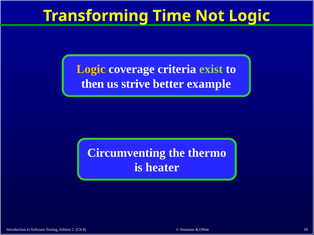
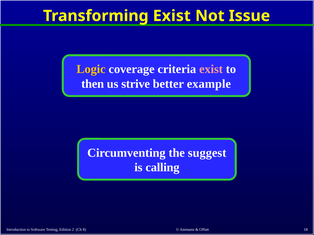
Transforming Time: Time -> Exist
Not Logic: Logic -> Issue
exist at (211, 69) colour: light green -> pink
thermo: thermo -> suggest
heater: heater -> calling
